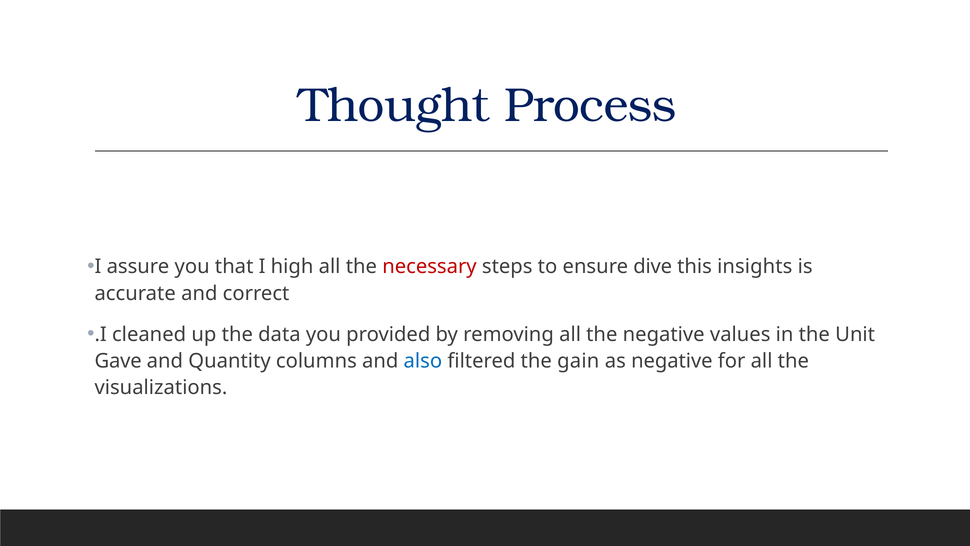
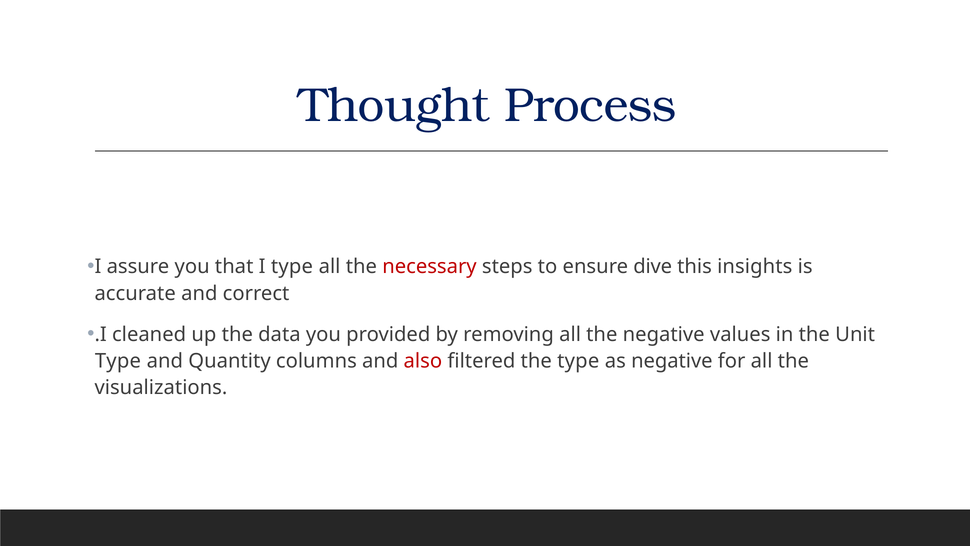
I high: high -> type
Gave at (118, 361): Gave -> Type
also colour: blue -> red
the gain: gain -> type
